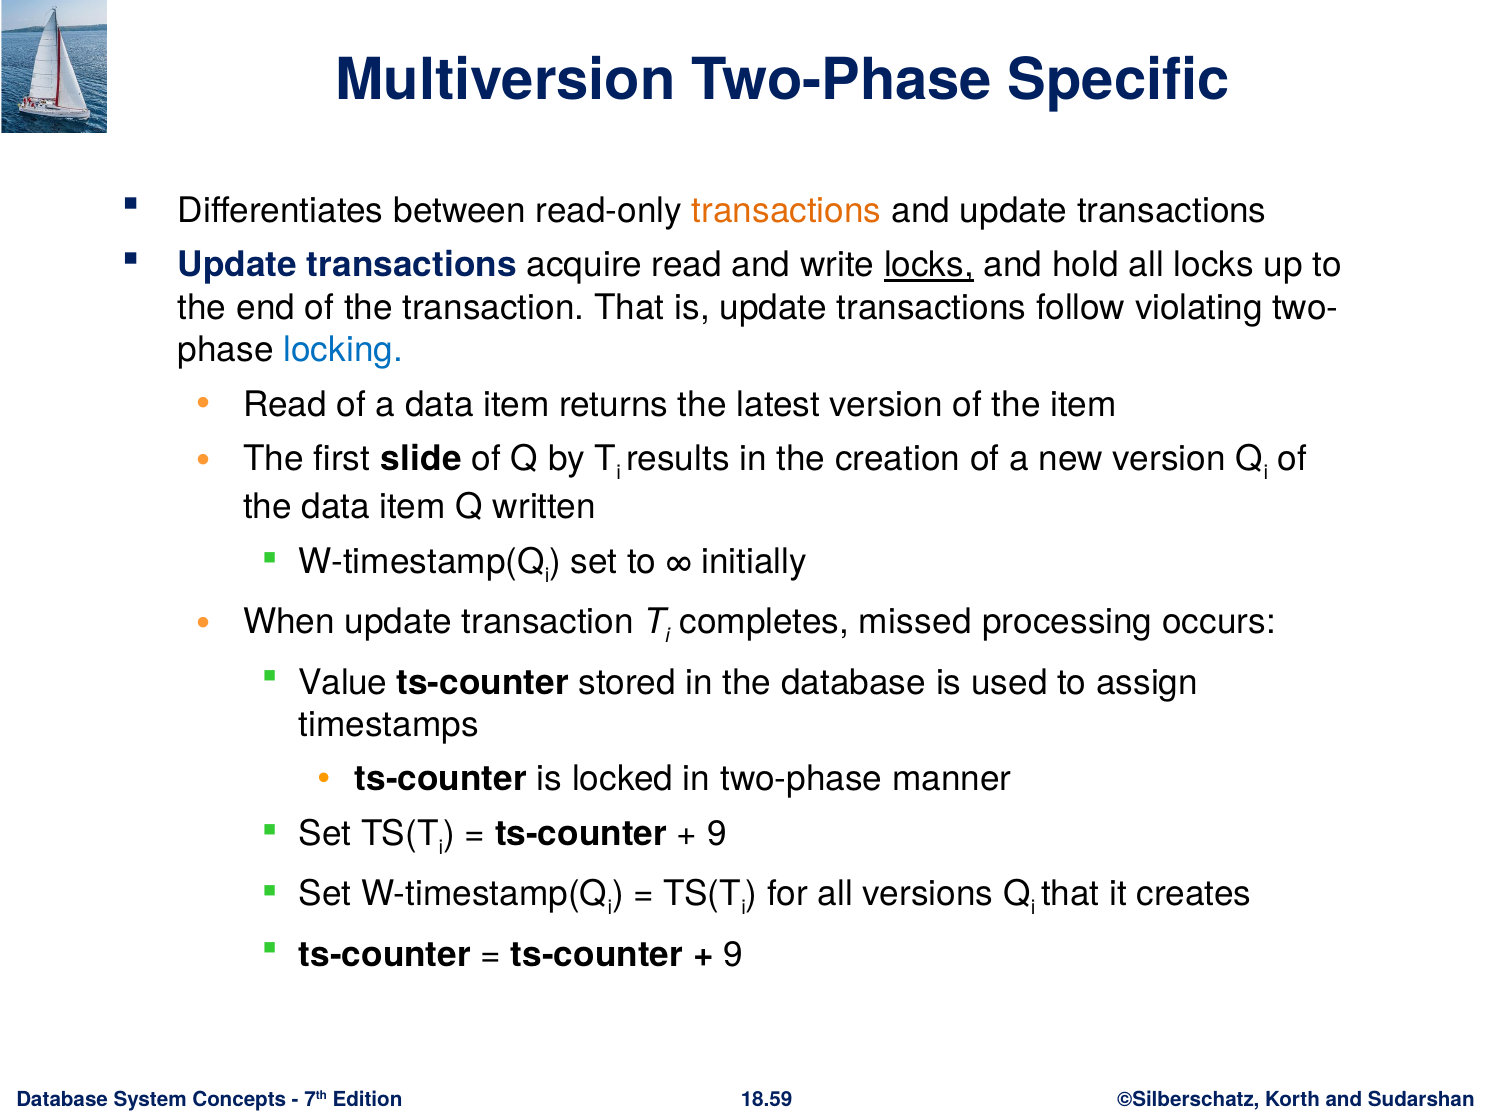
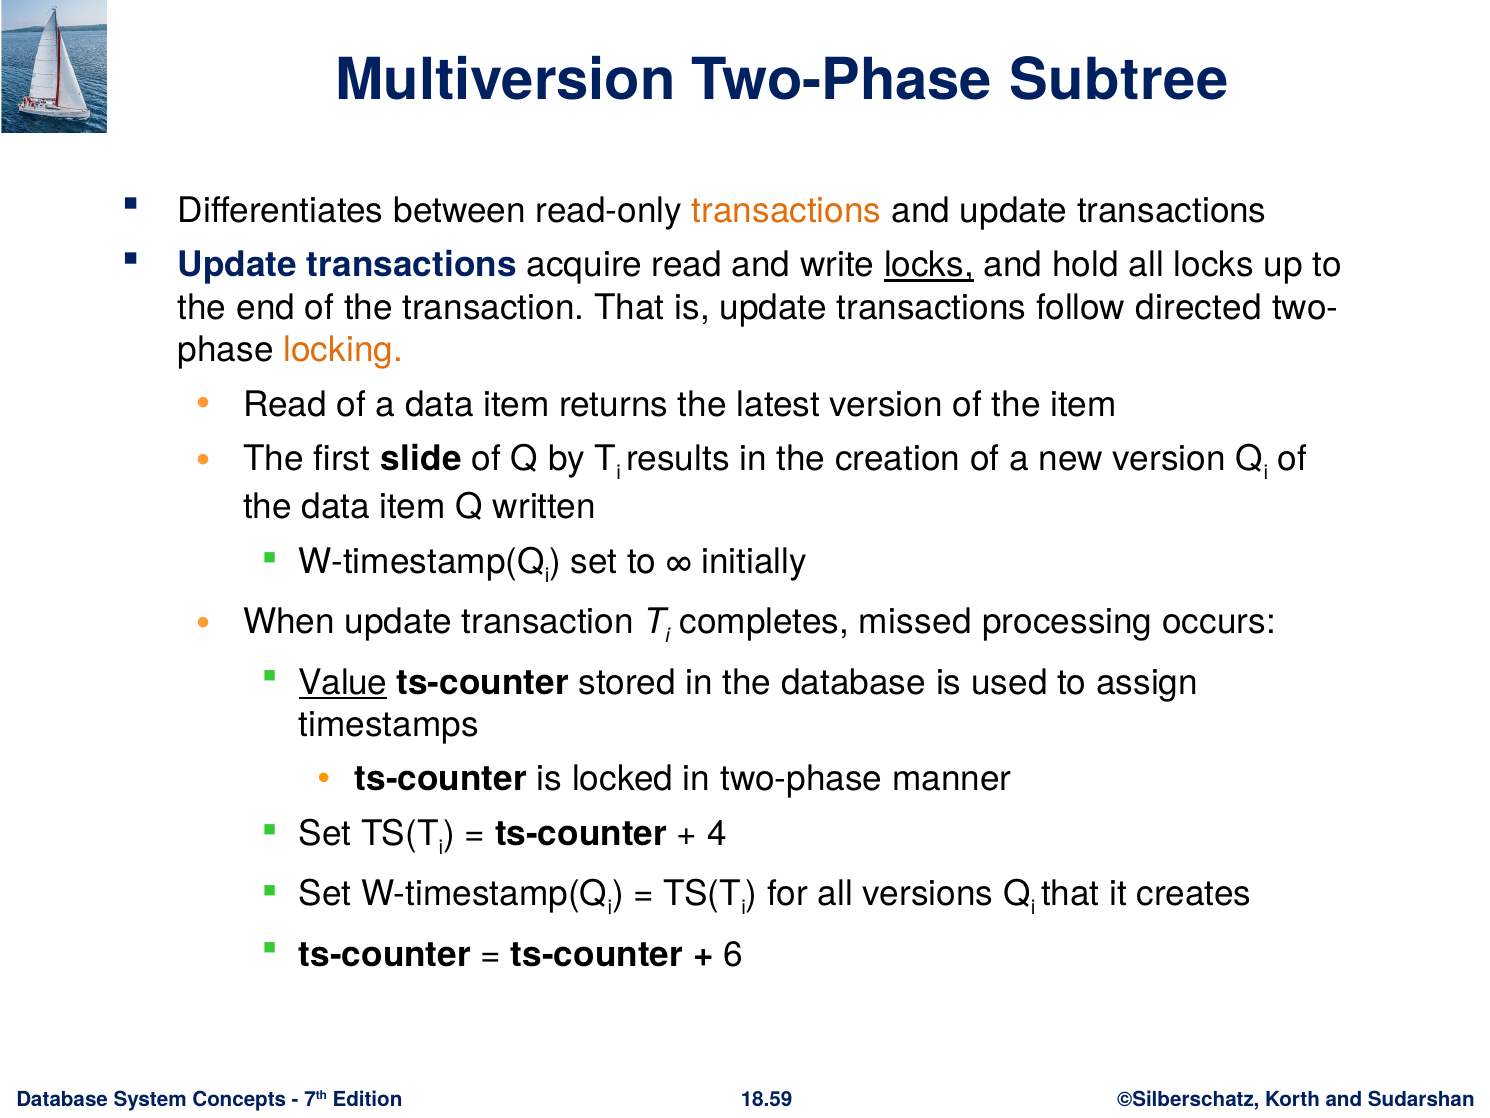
Specific: Specific -> Subtree
violating: violating -> directed
locking colour: blue -> orange
Value underline: none -> present
9 at (717, 833): 9 -> 4
9 at (733, 954): 9 -> 6
